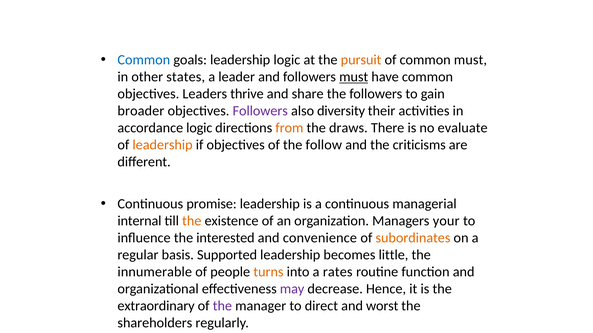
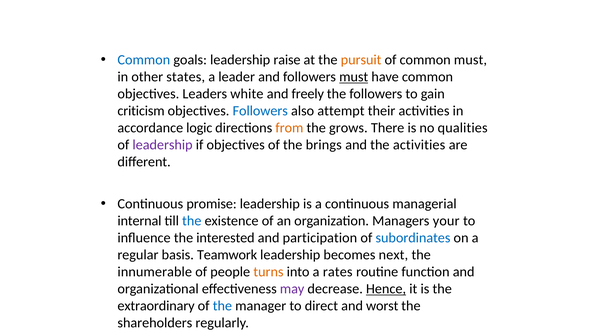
leadership logic: logic -> raise
thrive: thrive -> white
share: share -> freely
broader: broader -> criticism
Followers at (260, 111) colour: purple -> blue
diversity: diversity -> attempt
draws: draws -> grows
evaluate: evaluate -> qualities
leadership at (163, 145) colour: orange -> purple
follow: follow -> brings
the criticisms: criticisms -> activities
the at (192, 221) colour: orange -> blue
convenience: convenience -> participation
subordinates colour: orange -> blue
Supported: Supported -> Teamwork
little: little -> next
Hence underline: none -> present
the at (222, 306) colour: purple -> blue
